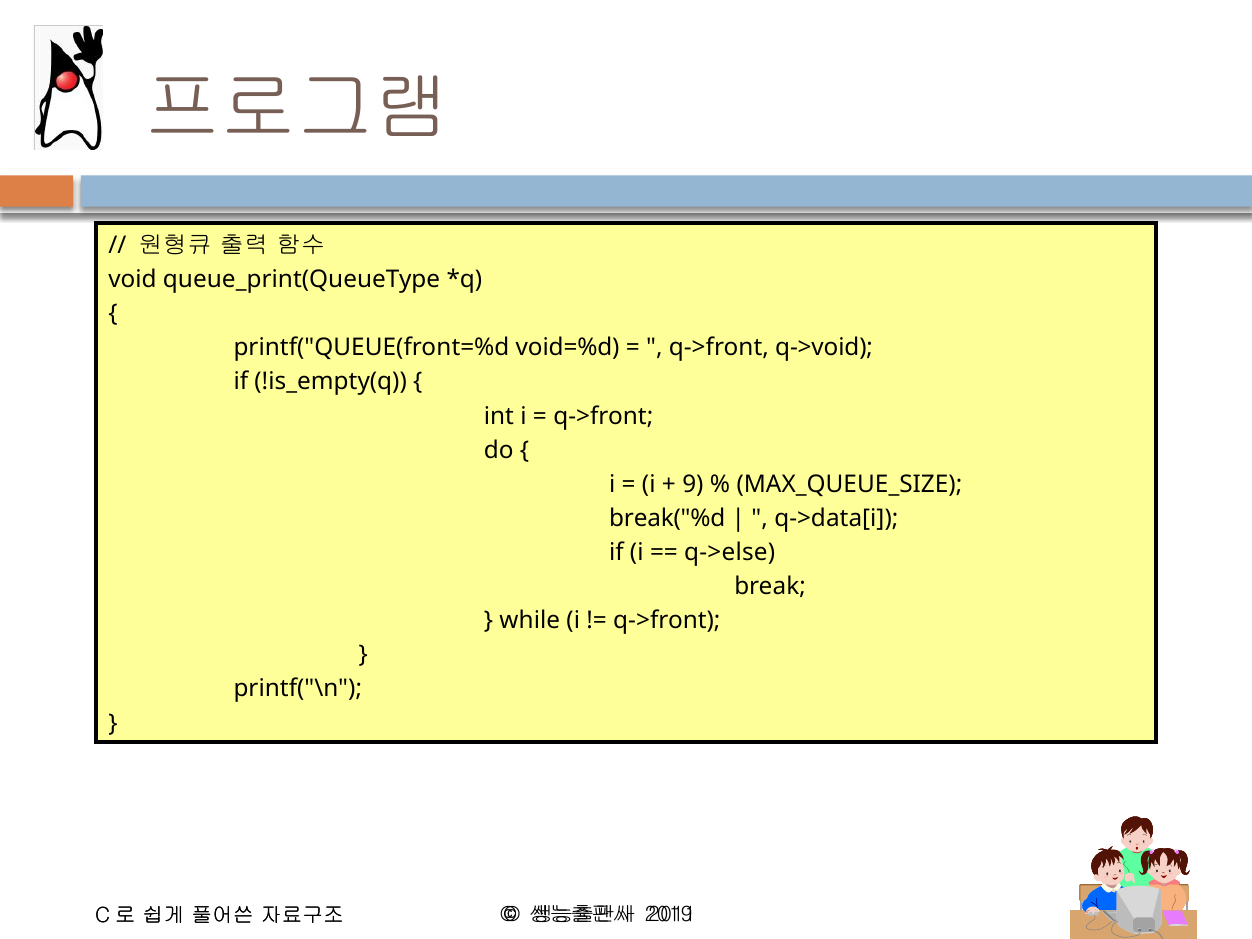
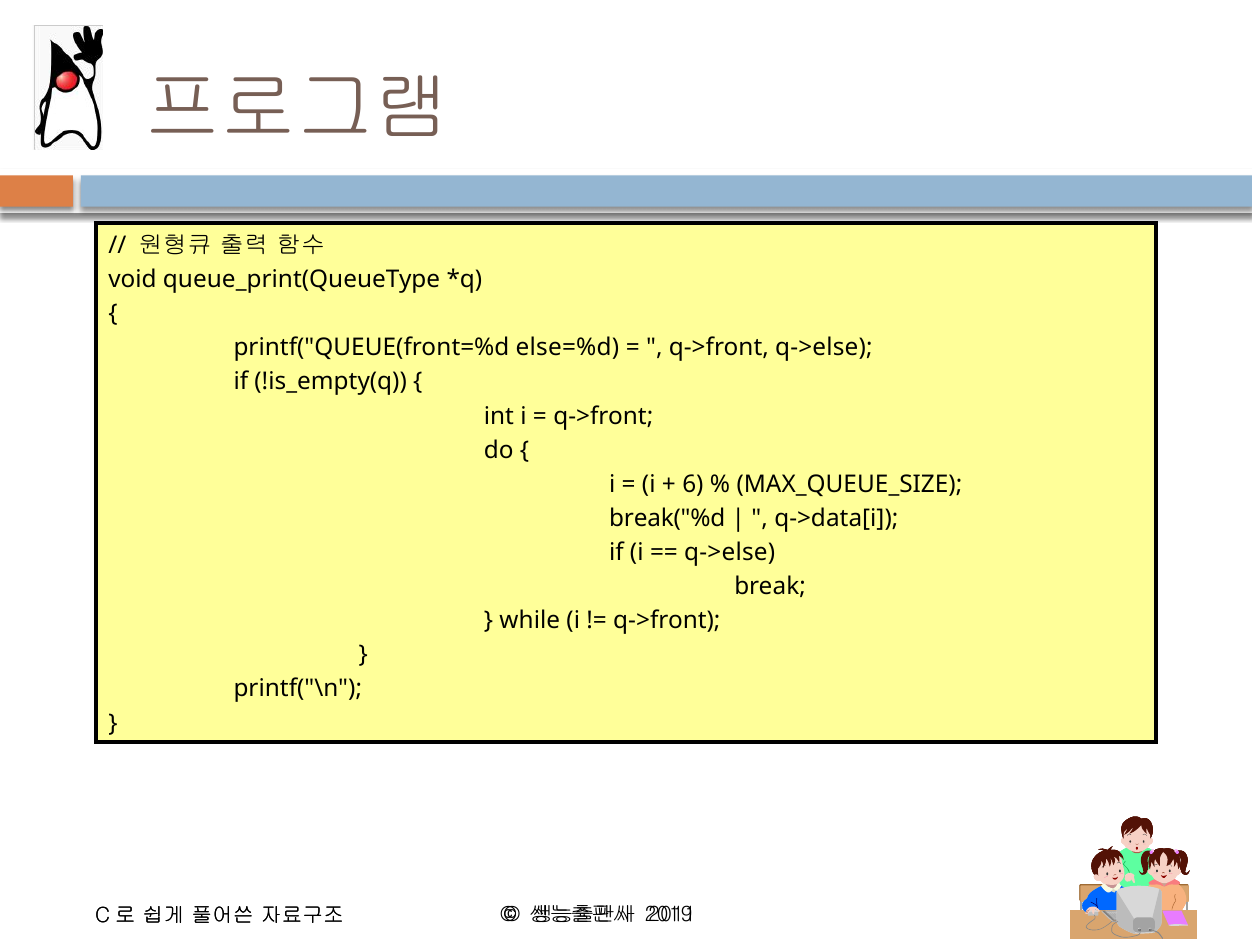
void=%d: void=%d -> else=%d
q->front q->void: q->void -> q->else
9: 9 -> 6
